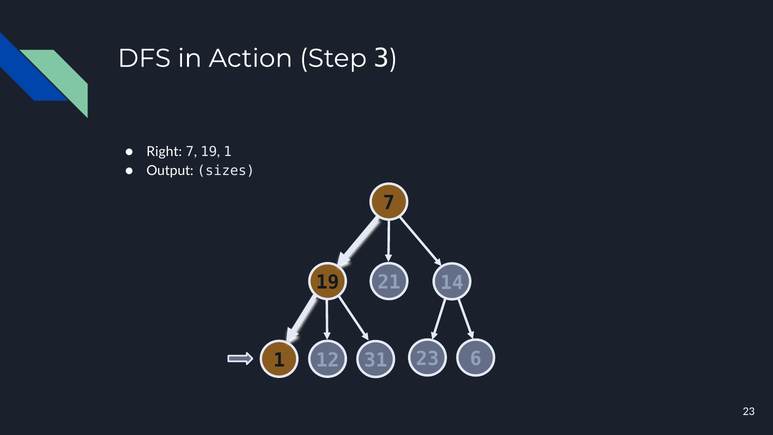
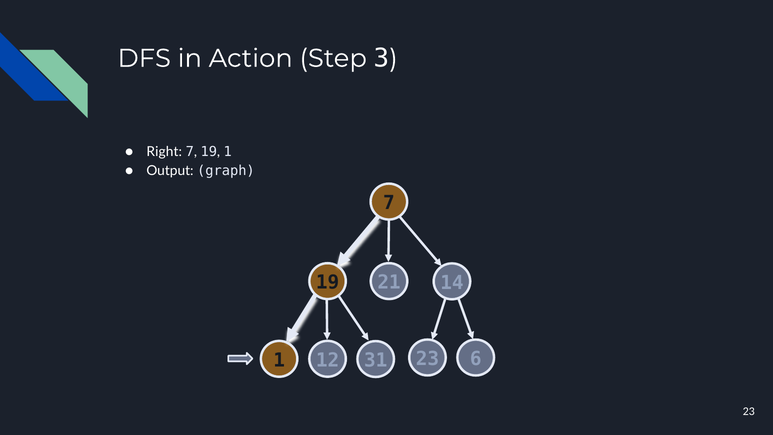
sizes: sizes -> graph
